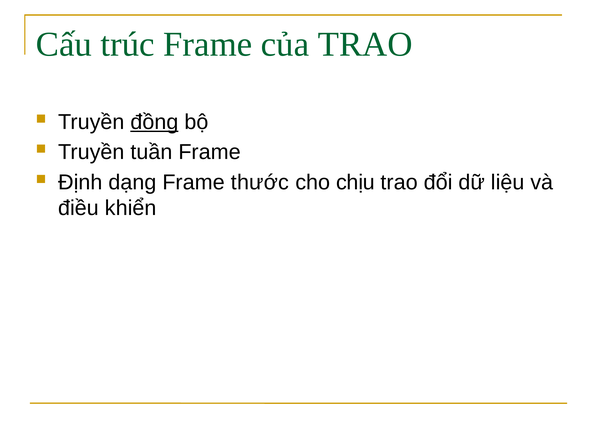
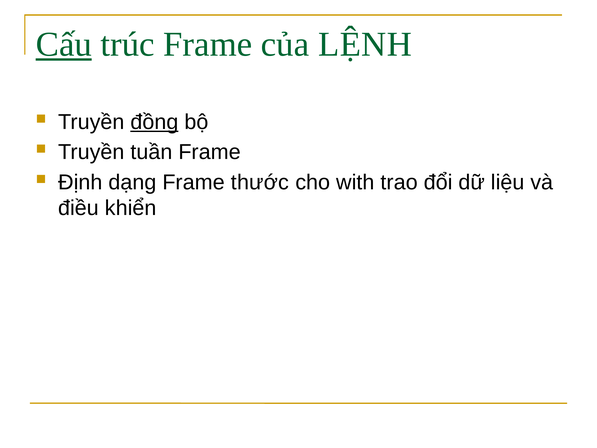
Cấu underline: none -> present
của TRAO: TRAO -> LỆNH
chịu: chịu -> with
